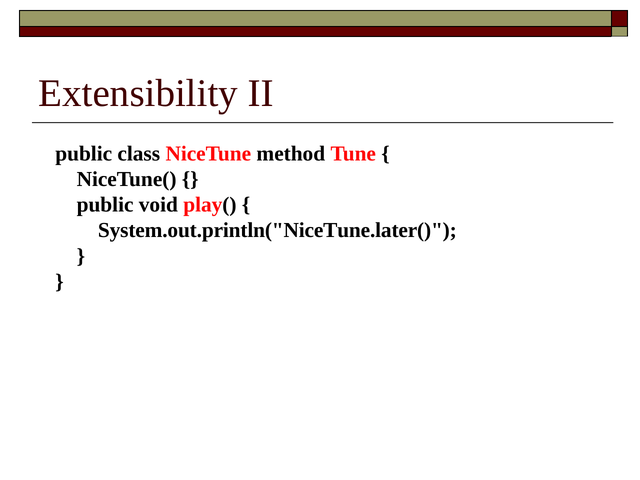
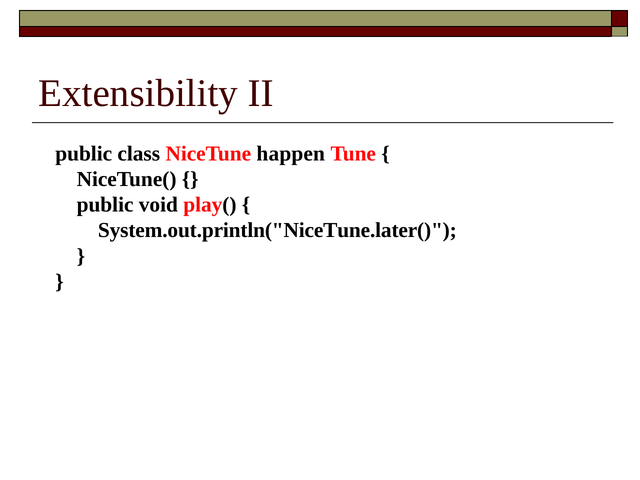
method: method -> happen
